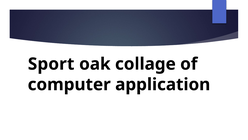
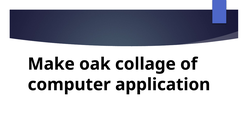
Sport: Sport -> Make
